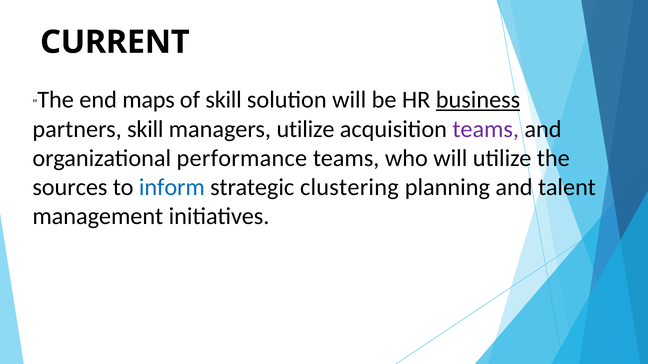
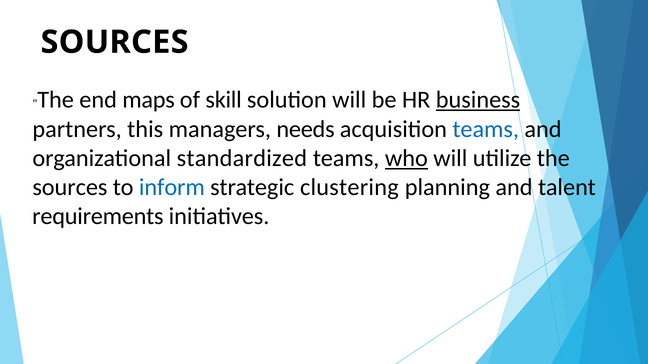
CURRENT at (115, 42): CURRENT -> SOURCES
partners skill: skill -> this
managers utilize: utilize -> needs
teams at (486, 129) colour: purple -> blue
performance: performance -> standardized
who underline: none -> present
management: management -> requirements
